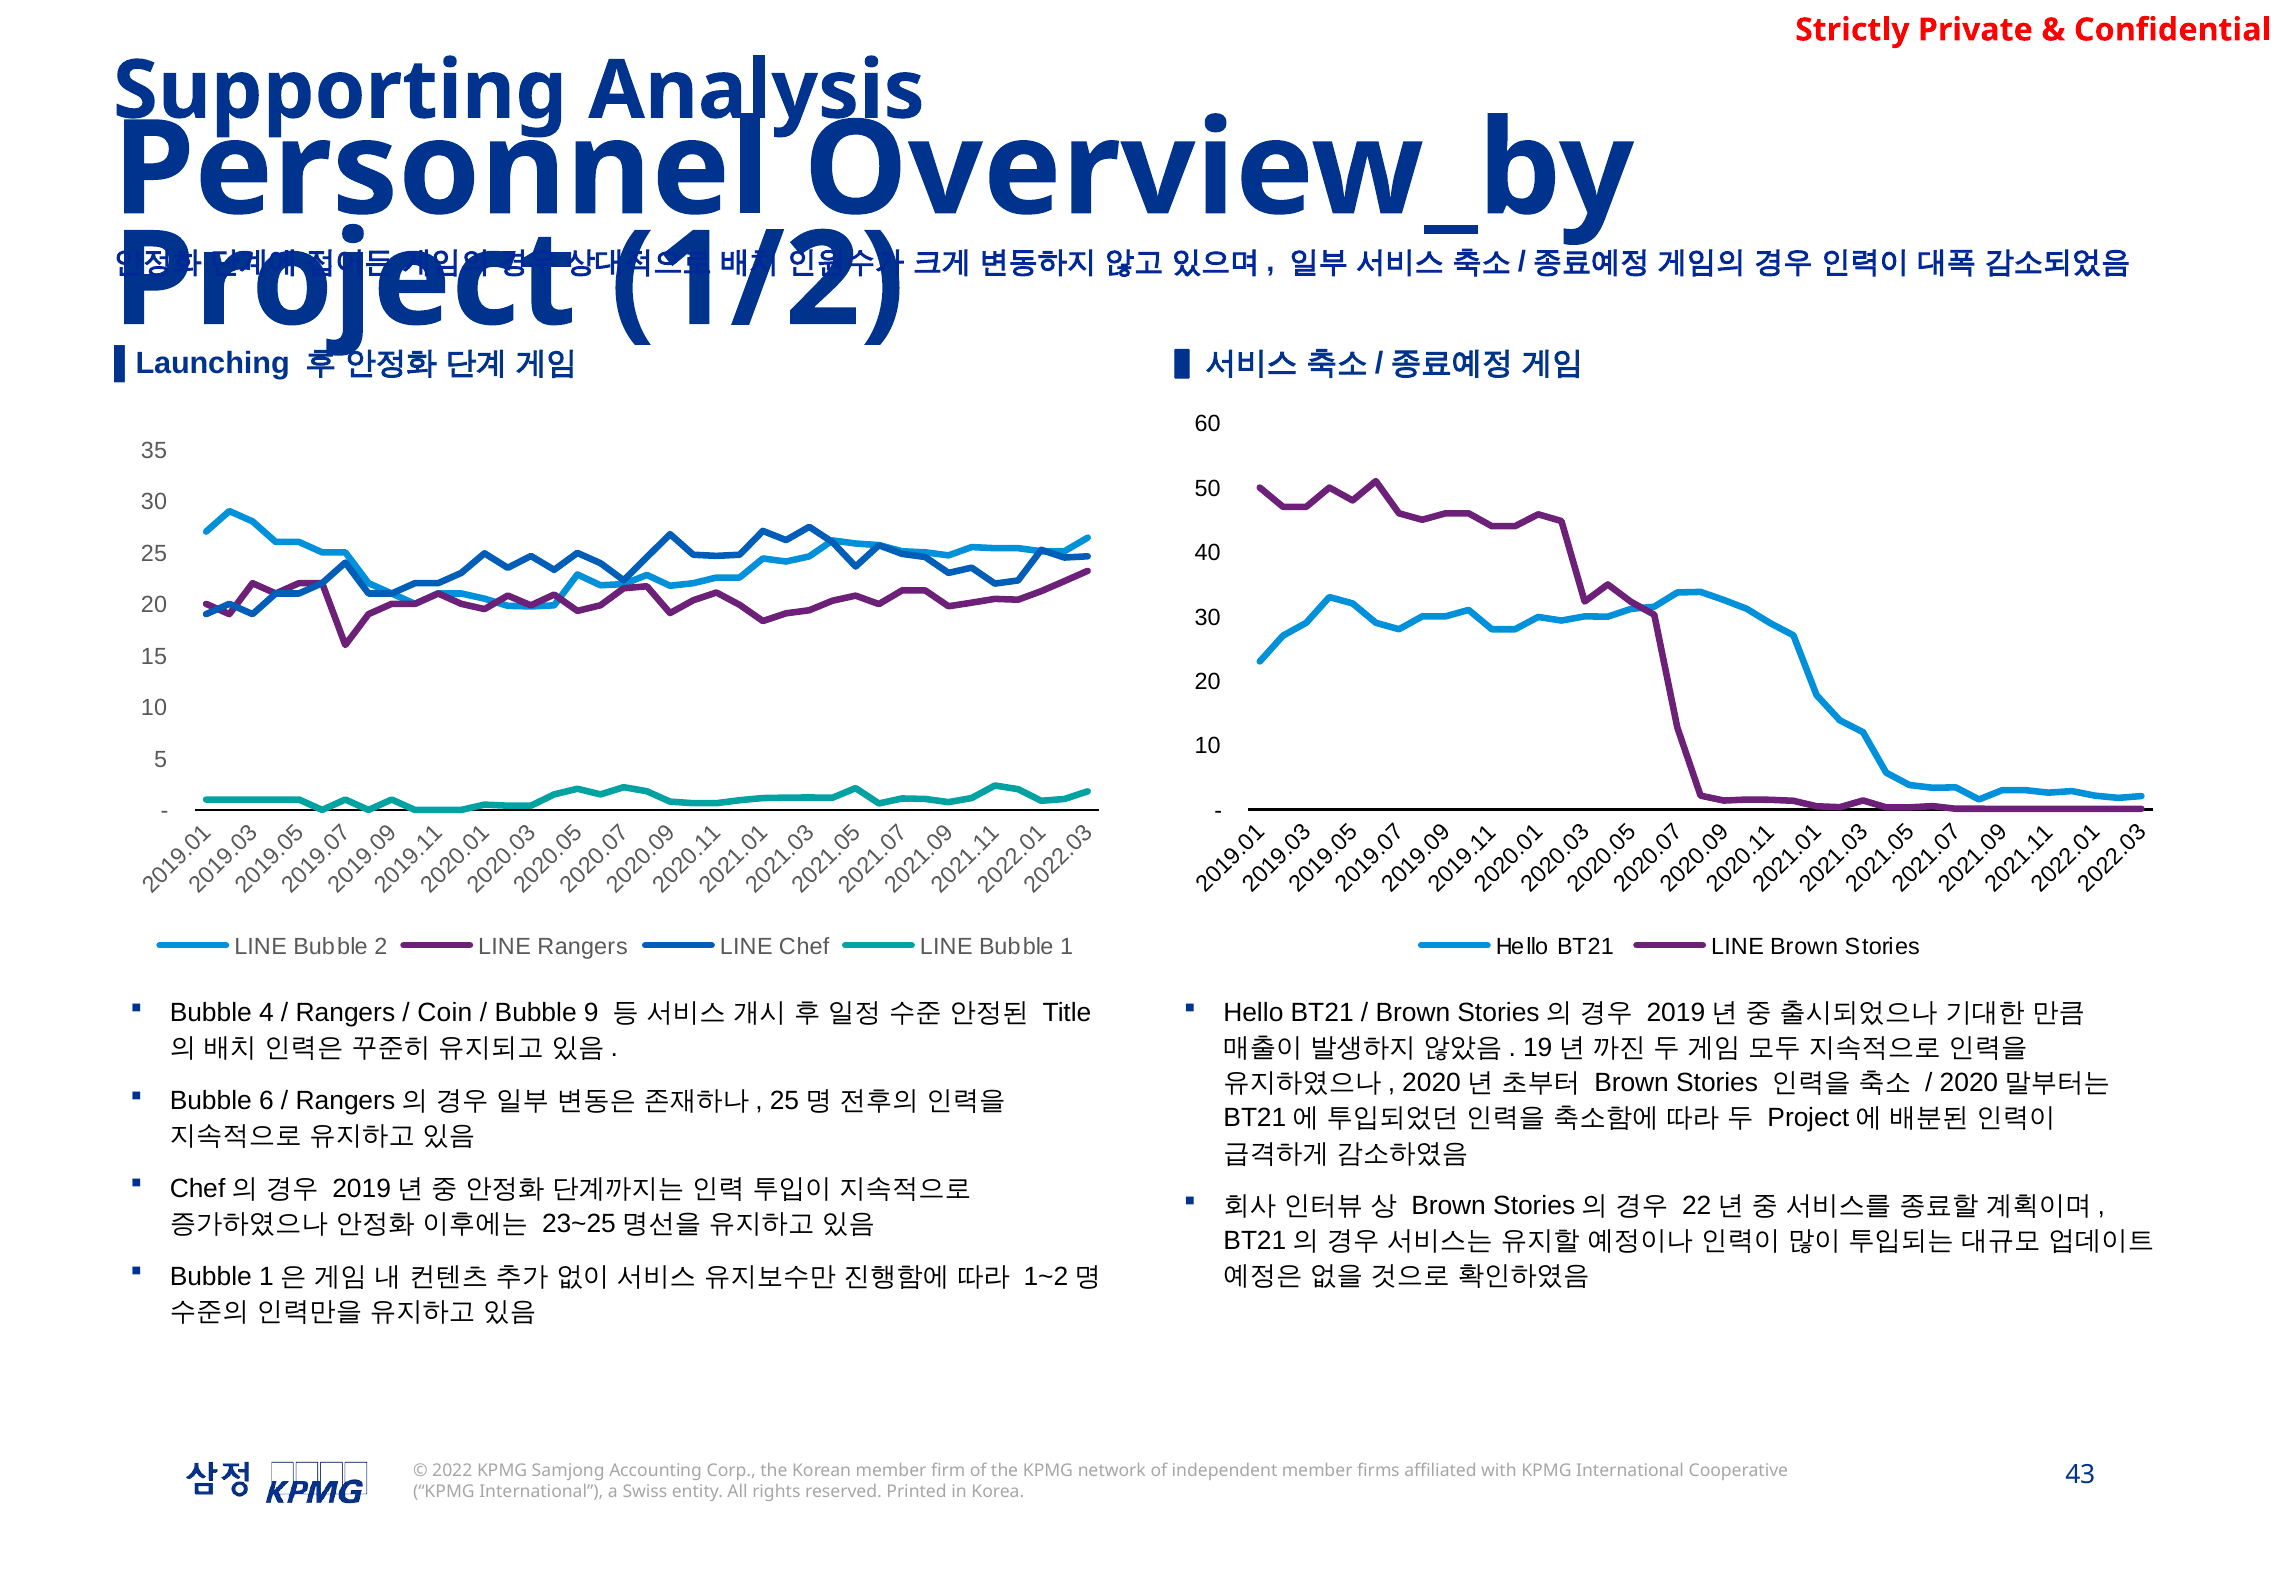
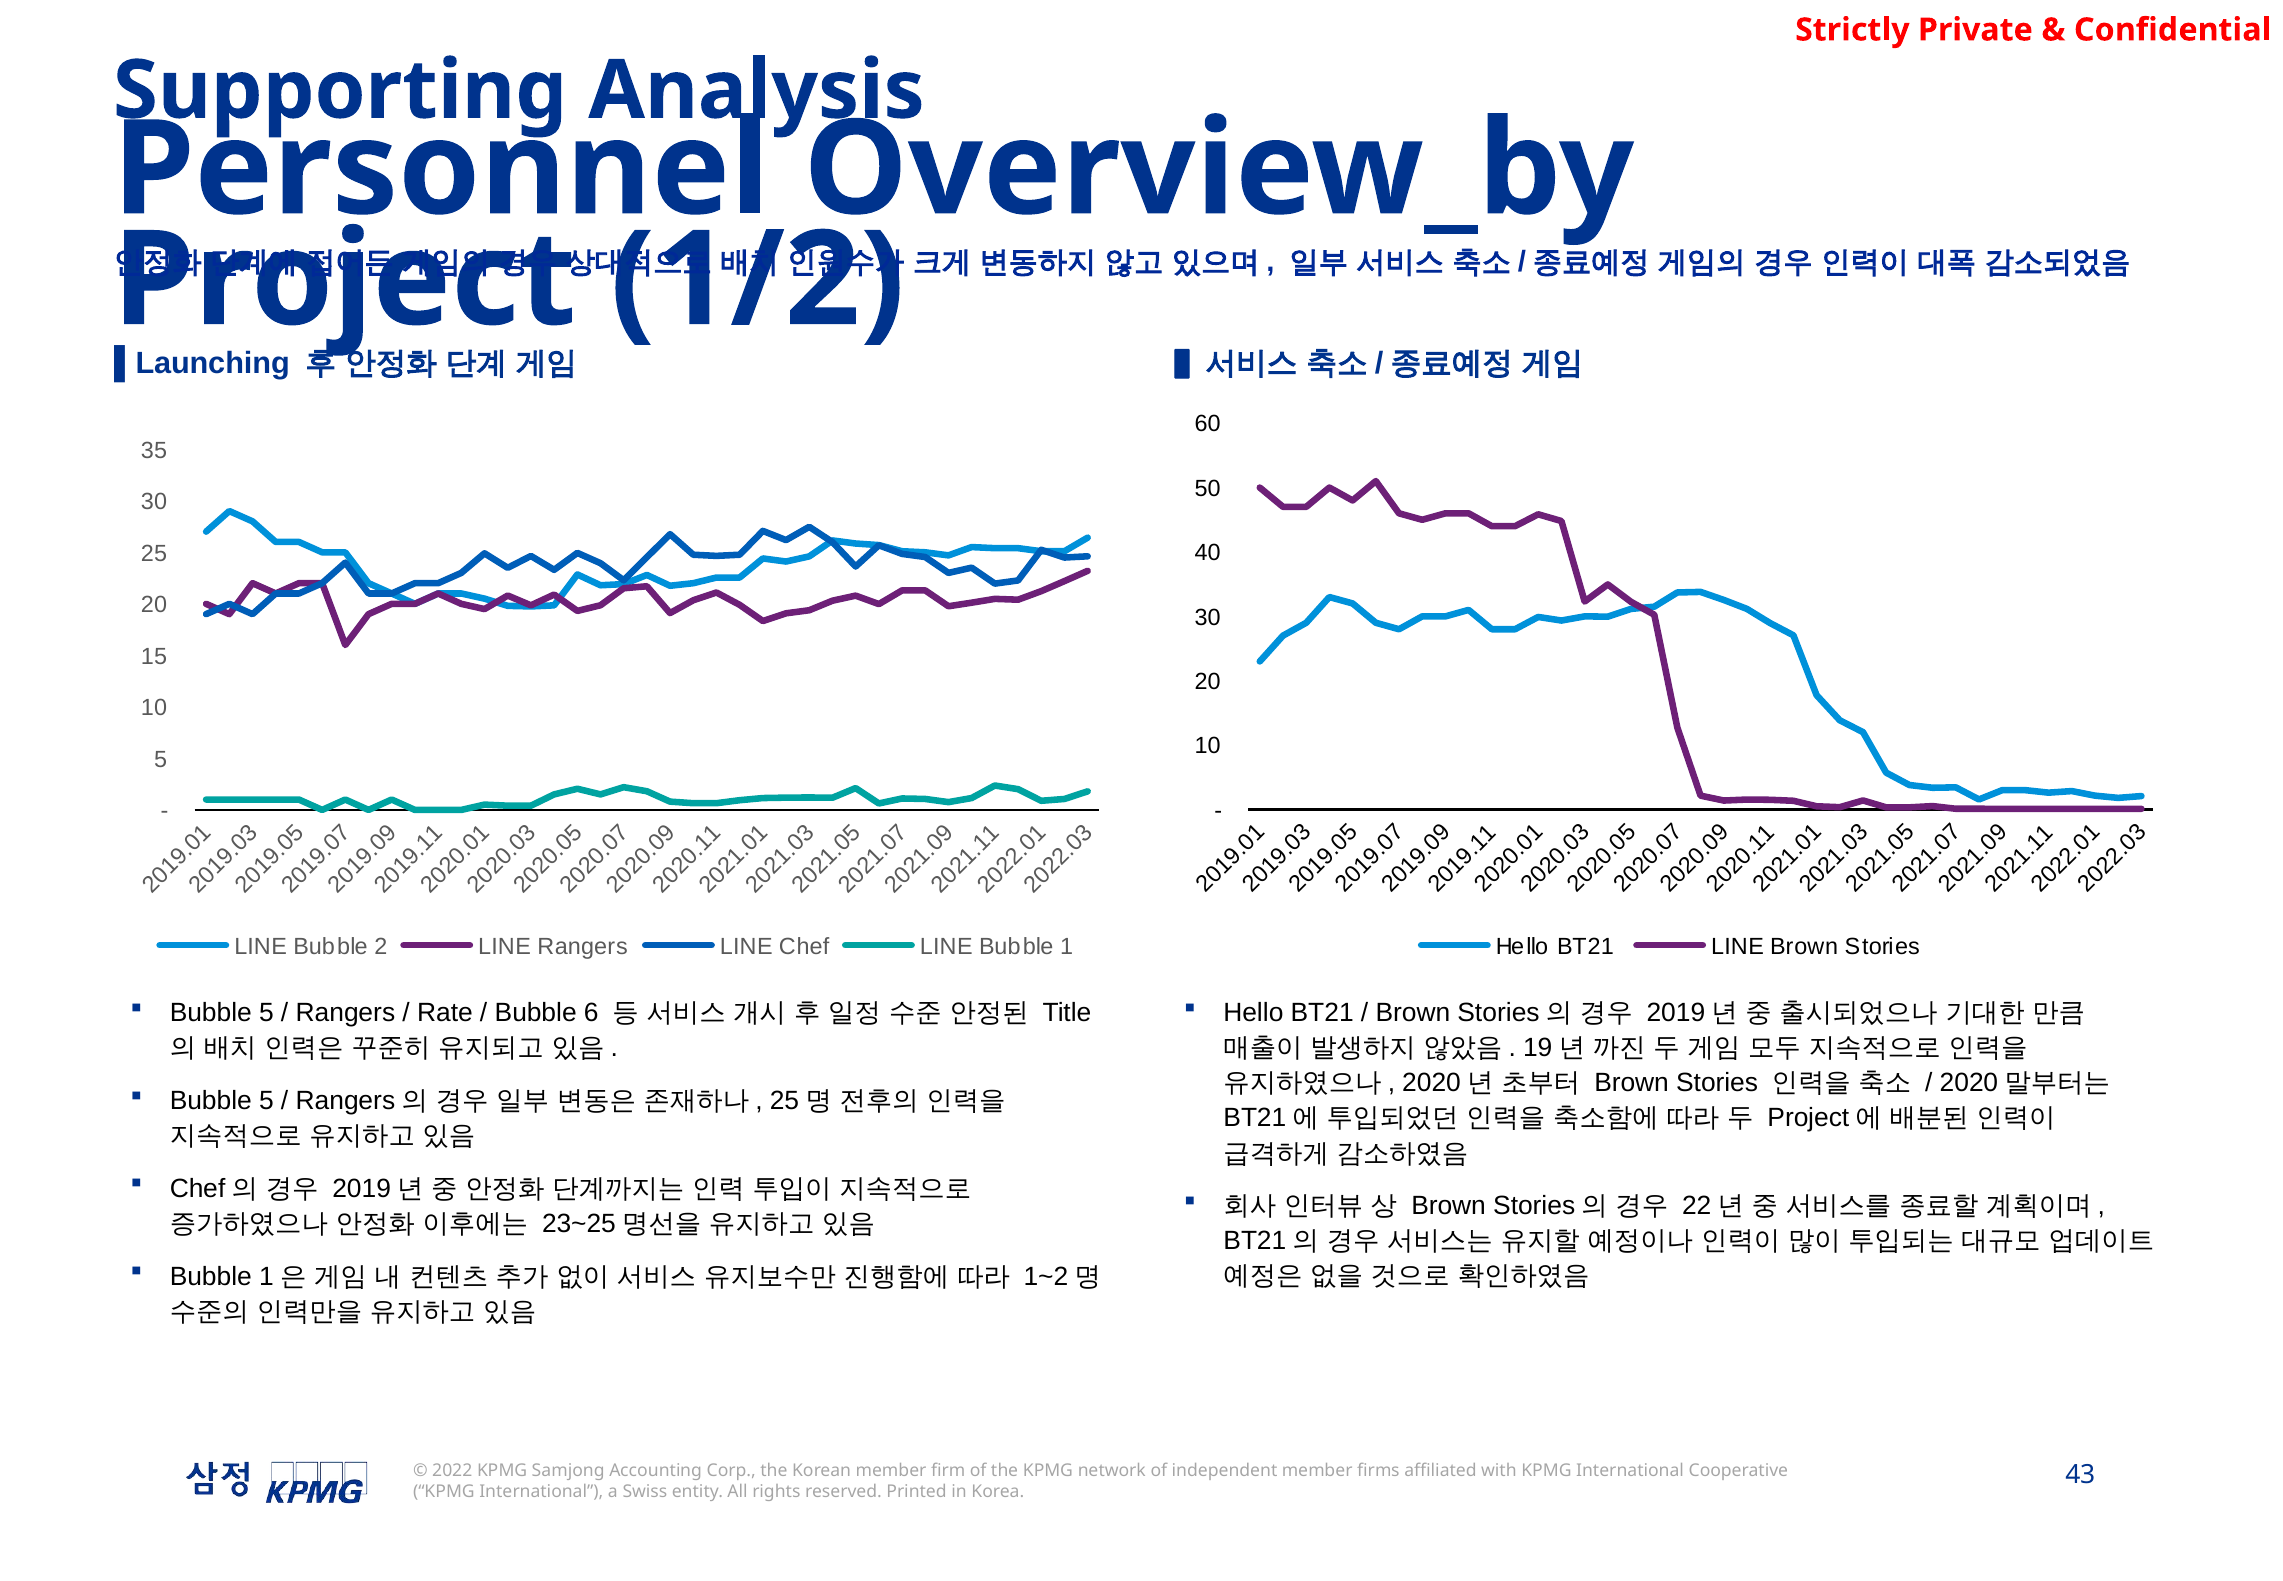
4 at (266, 1013): 4 -> 5
Coin: Coin -> Rate
Bubble 9: 9 -> 6
6 at (266, 1100): 6 -> 5
